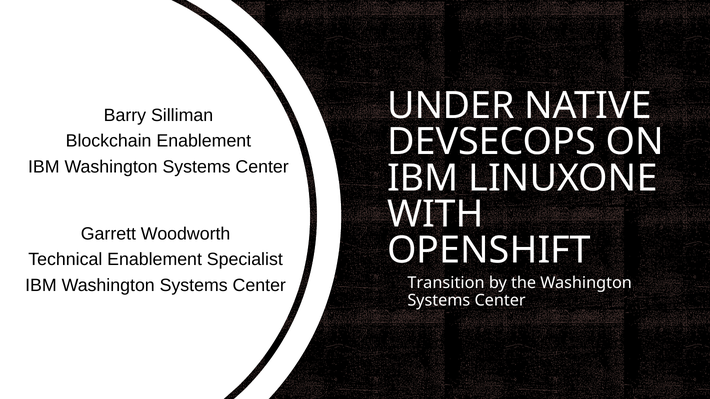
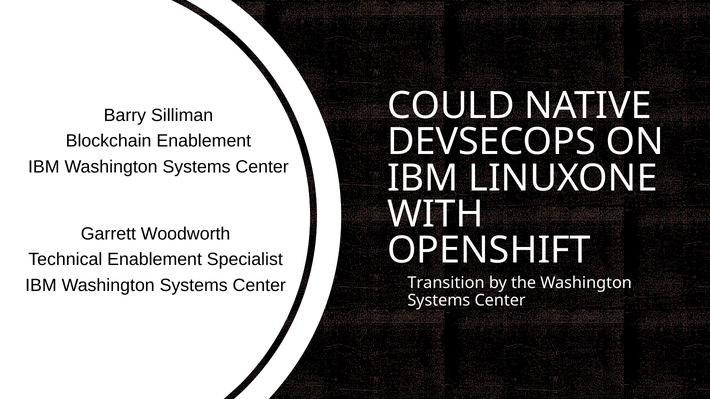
UNDER: UNDER -> COULD
